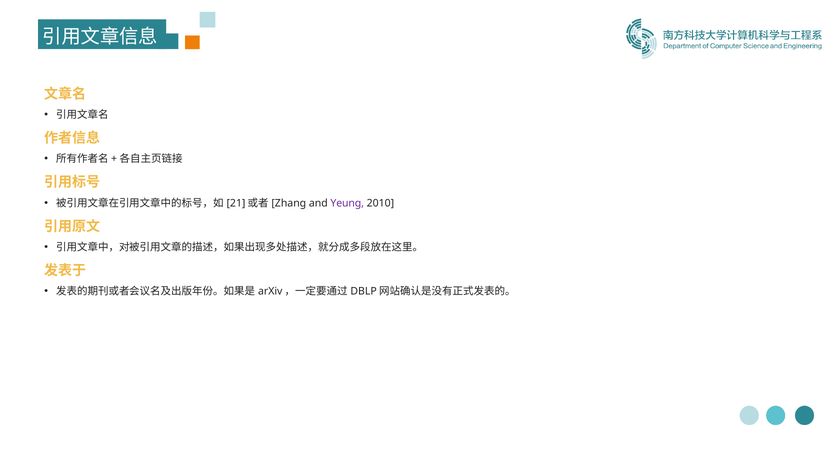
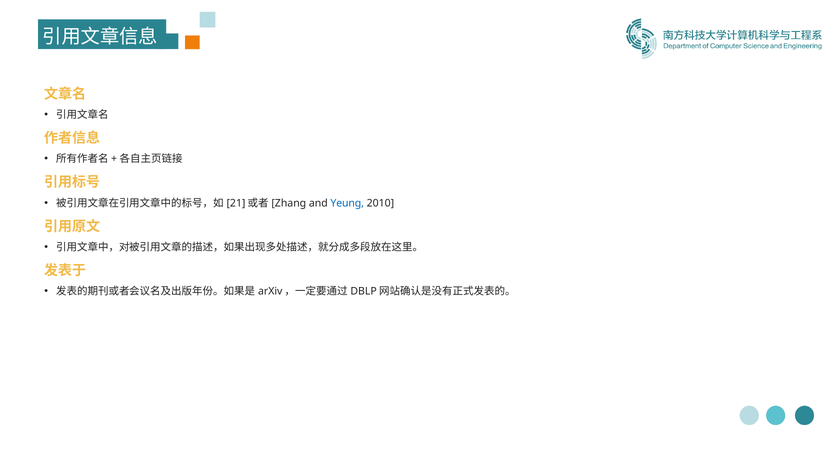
Yeung colour: purple -> blue
